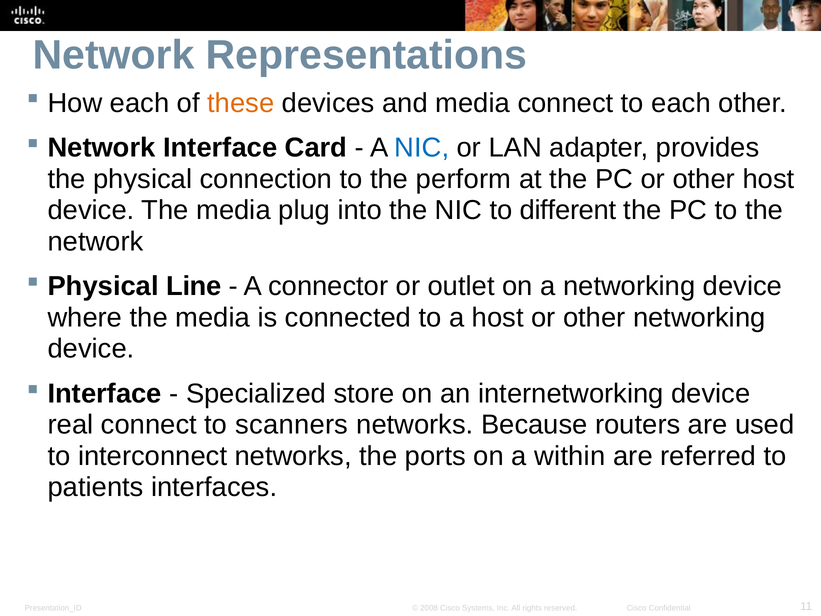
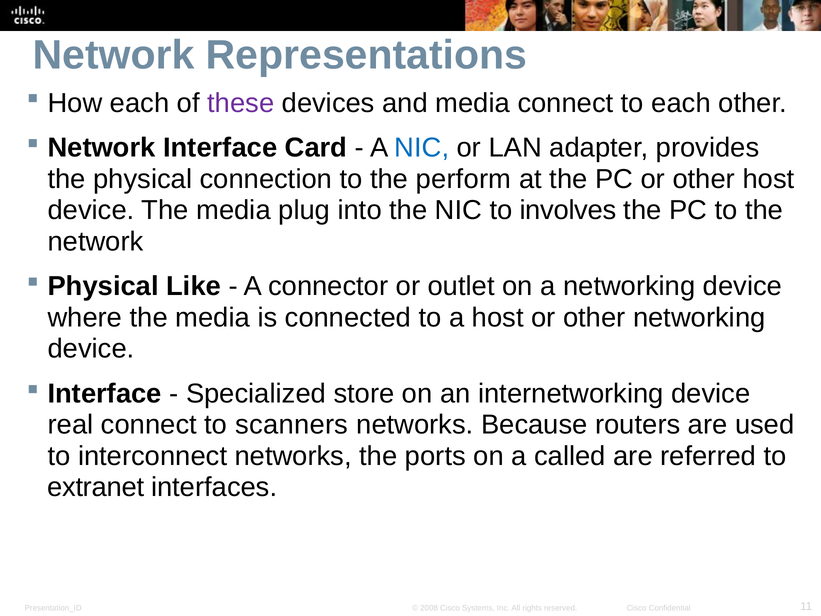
these colour: orange -> purple
different: different -> involves
Line: Line -> Like
within: within -> called
patients: patients -> extranet
